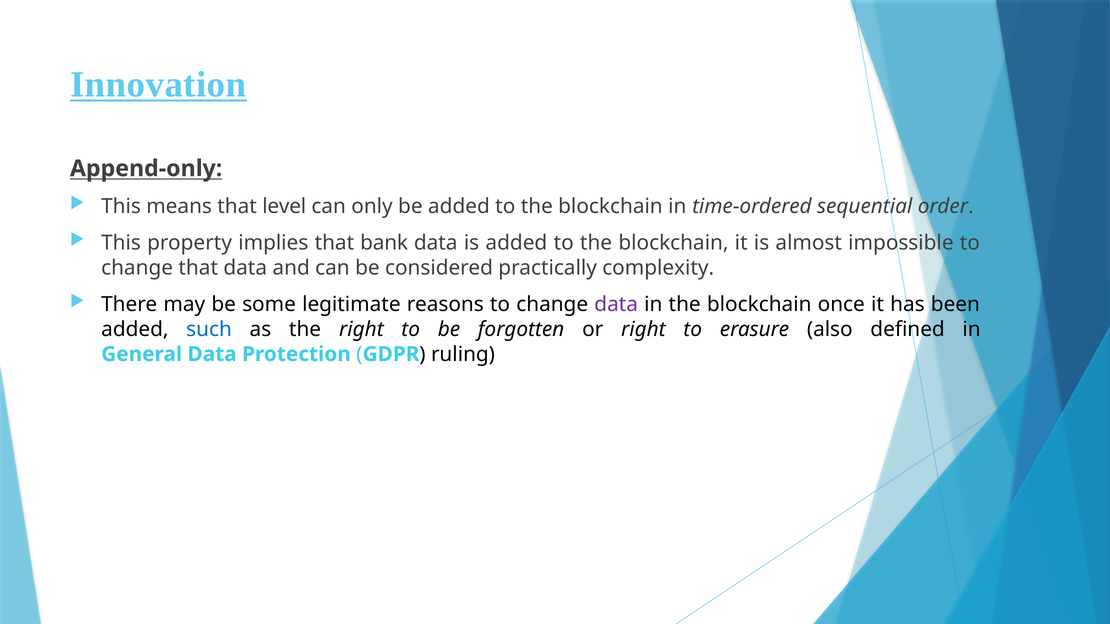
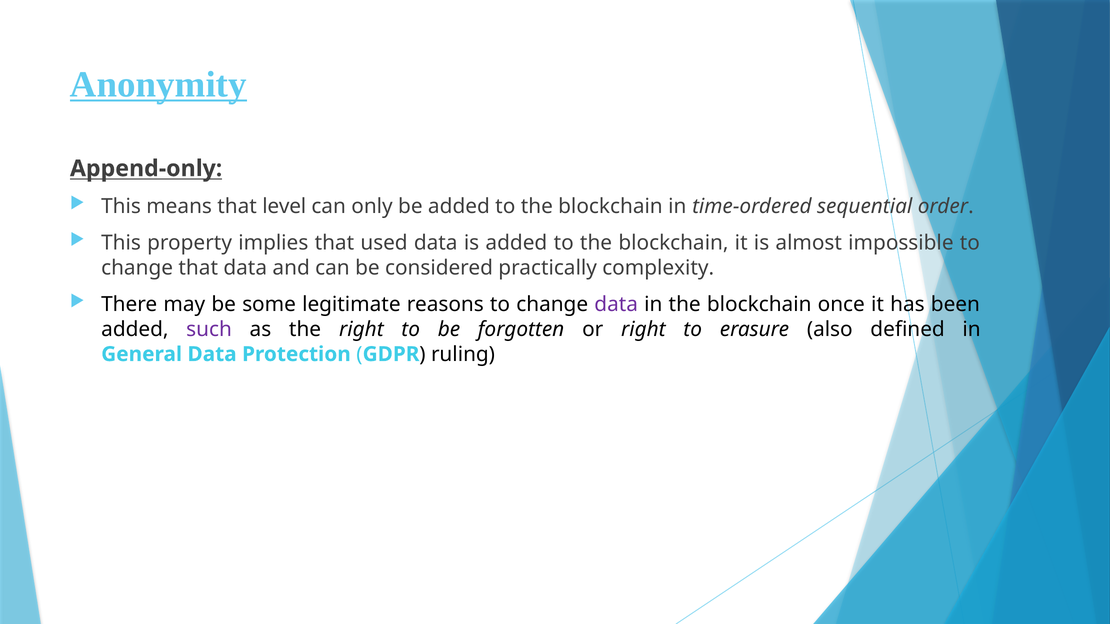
Innovation: Innovation -> Anonymity
bank: bank -> used
such colour: blue -> purple
